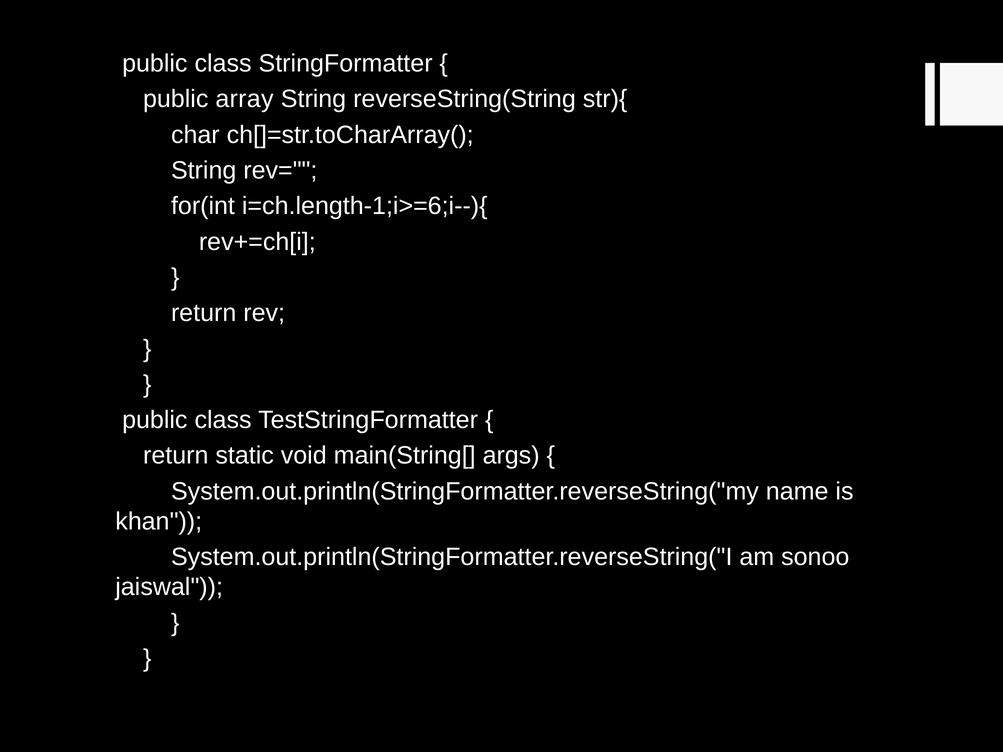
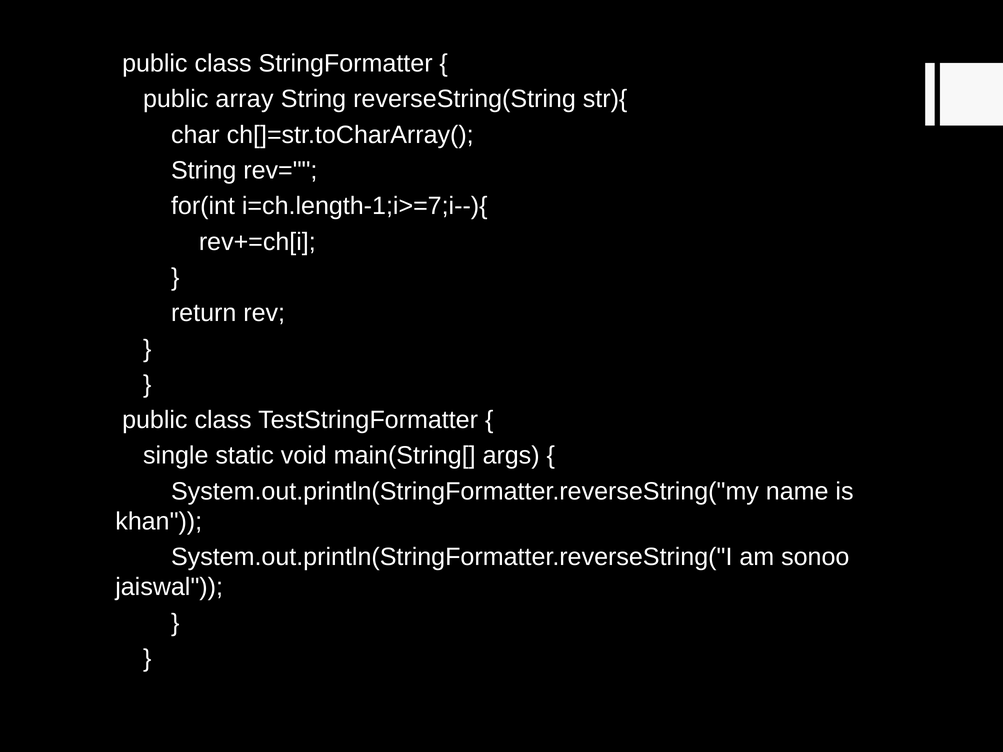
i=ch.length-1;i>=6;i--){: i=ch.length-1;i>=6;i--){ -> i=ch.length-1;i>=7;i--){
return at (176, 456): return -> single
